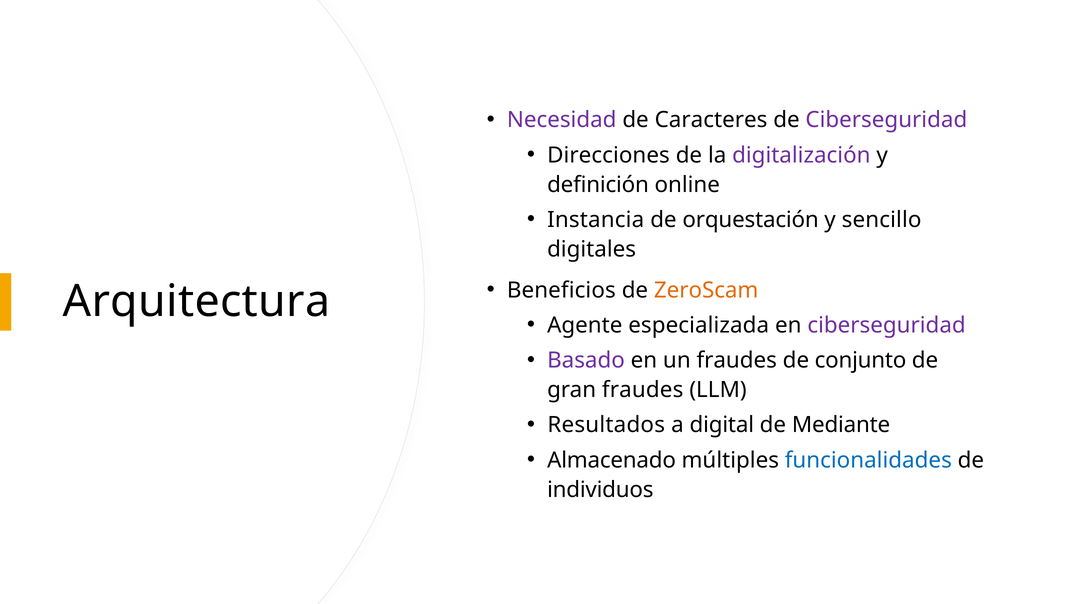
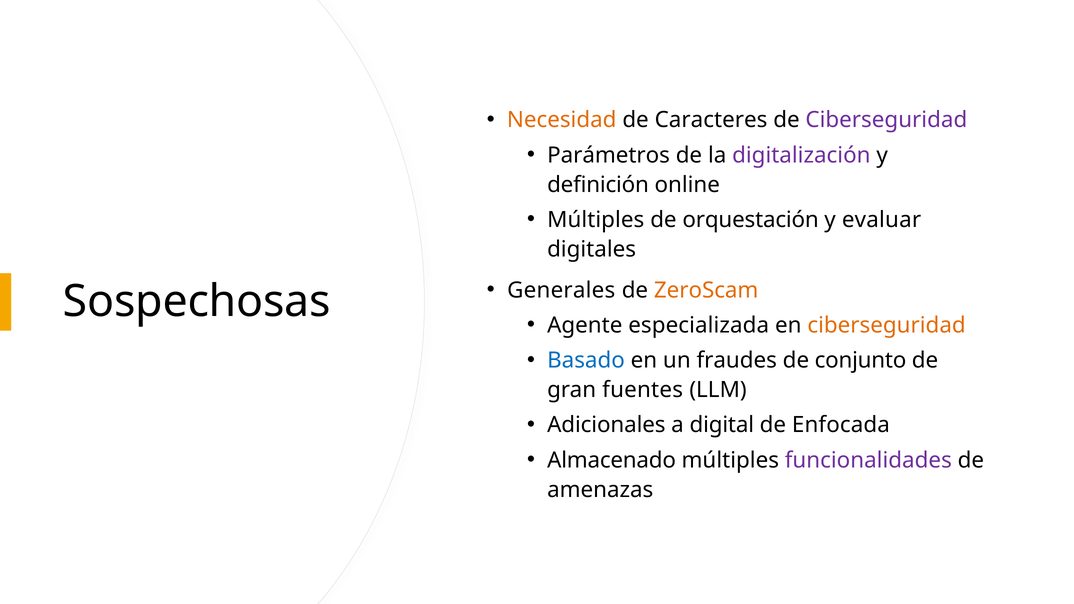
Necesidad colour: purple -> orange
Direcciones: Direcciones -> Parámetros
Instancia at (596, 220): Instancia -> Múltiples
sencillo: sencillo -> evaluar
Beneficios: Beneficios -> Generales
Arquitectura: Arquitectura -> Sospechosas
ciberseguridad at (887, 325) colour: purple -> orange
Basado colour: purple -> blue
gran fraudes: fraudes -> fuentes
Resultados: Resultados -> Adicionales
Mediante: Mediante -> Enfocada
funcionalidades colour: blue -> purple
individuos: individuos -> amenazas
